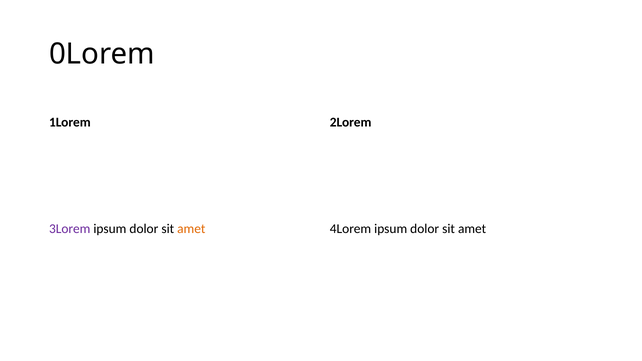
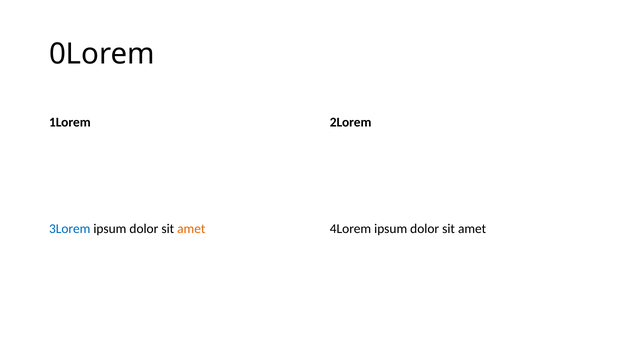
3Lorem colour: purple -> blue
